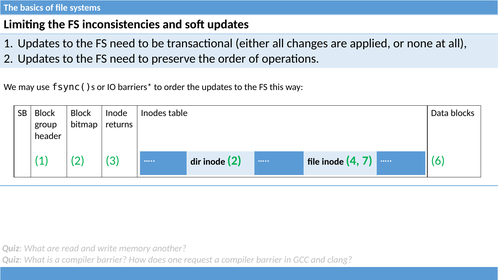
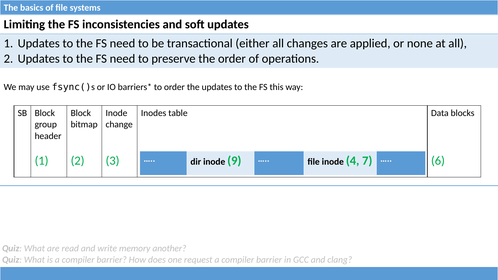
returns: returns -> change
inode 2: 2 -> 9
